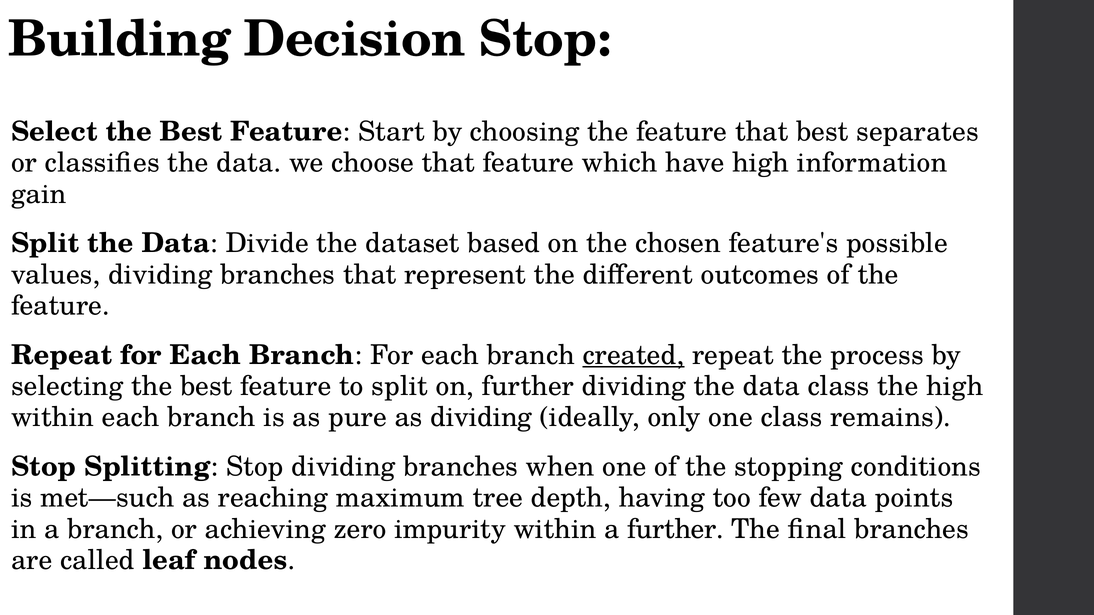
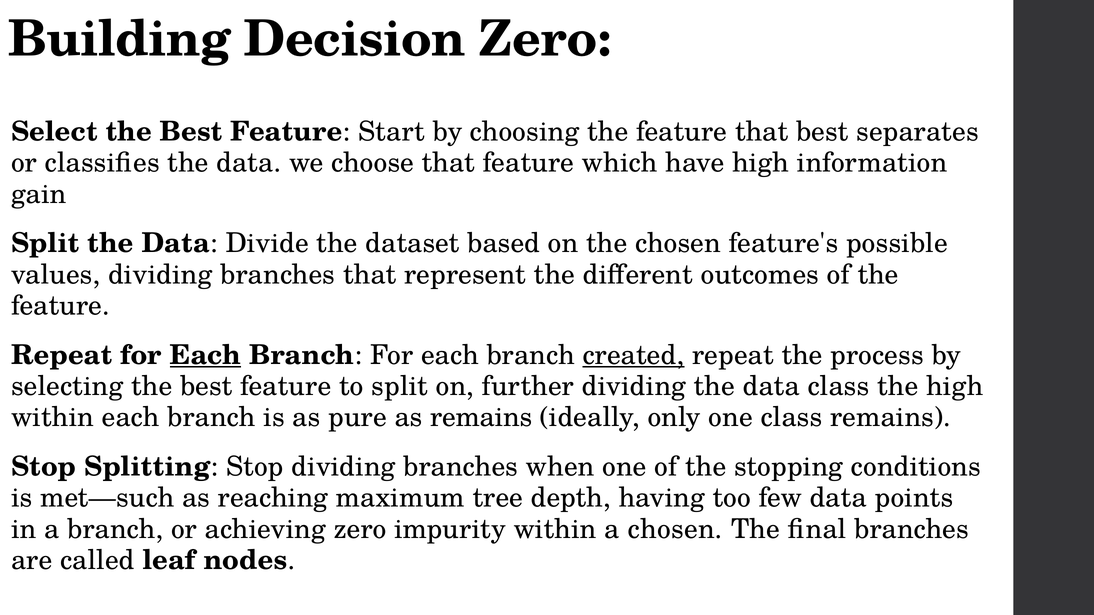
Decision Stop: Stop -> Zero
Each at (206, 355) underline: none -> present
as dividing: dividing -> remains
a further: further -> chosen
